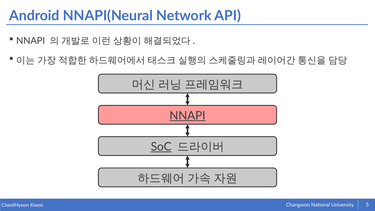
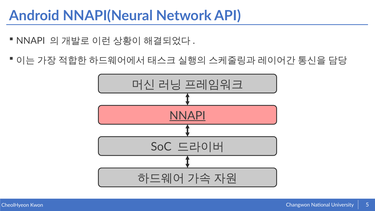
SoC underline: present -> none
